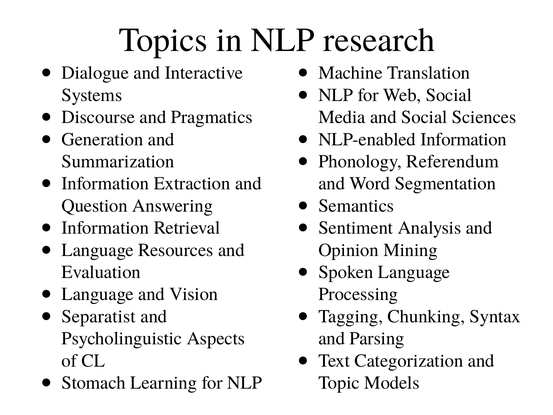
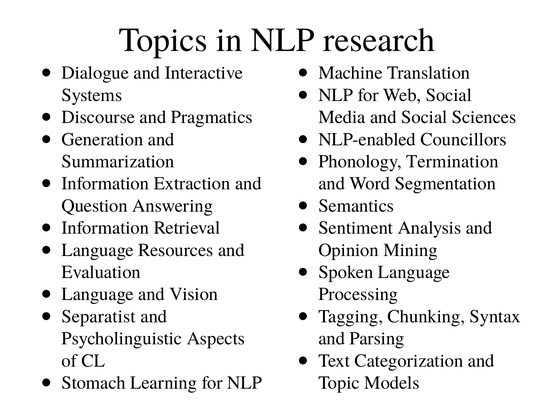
NLP-enabled Information: Information -> Councillors
Referendum: Referendum -> Termination
